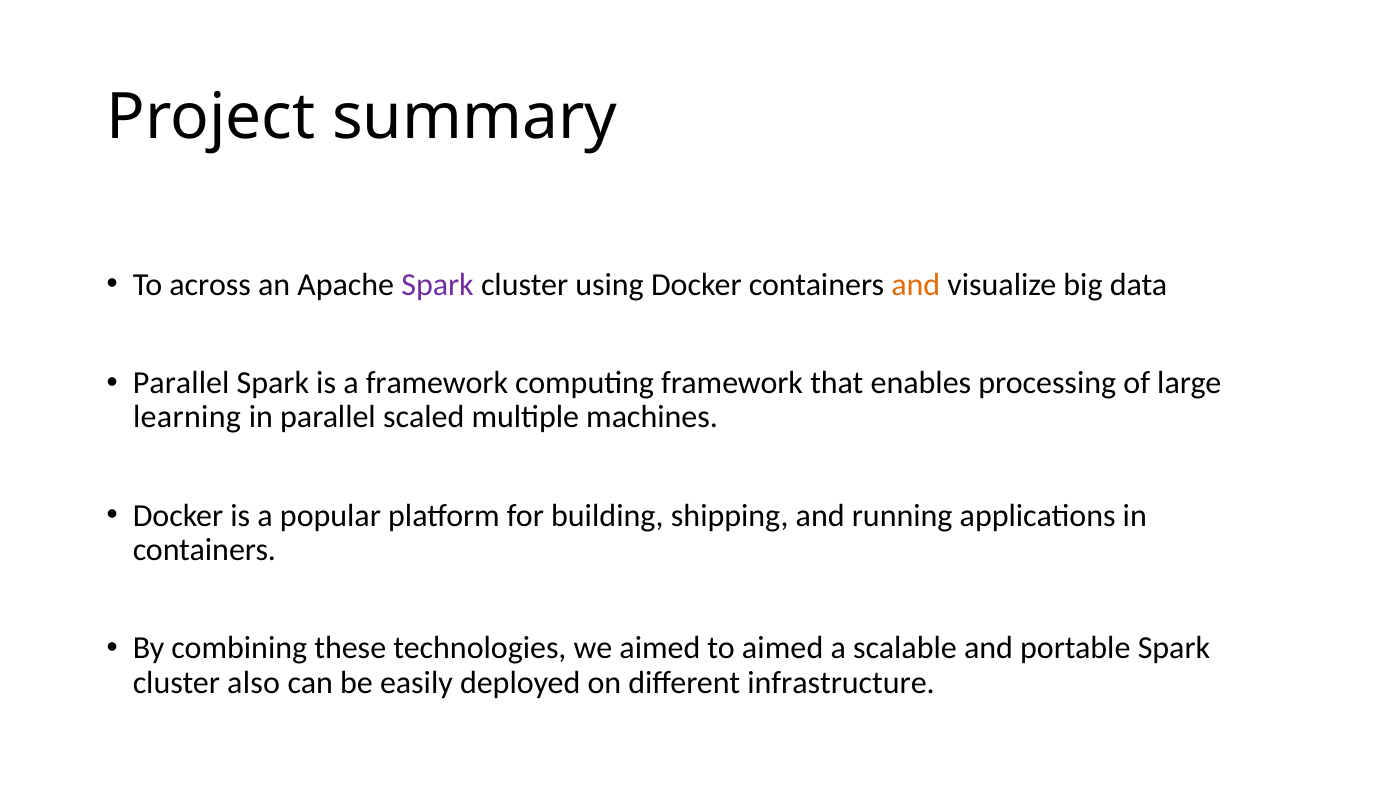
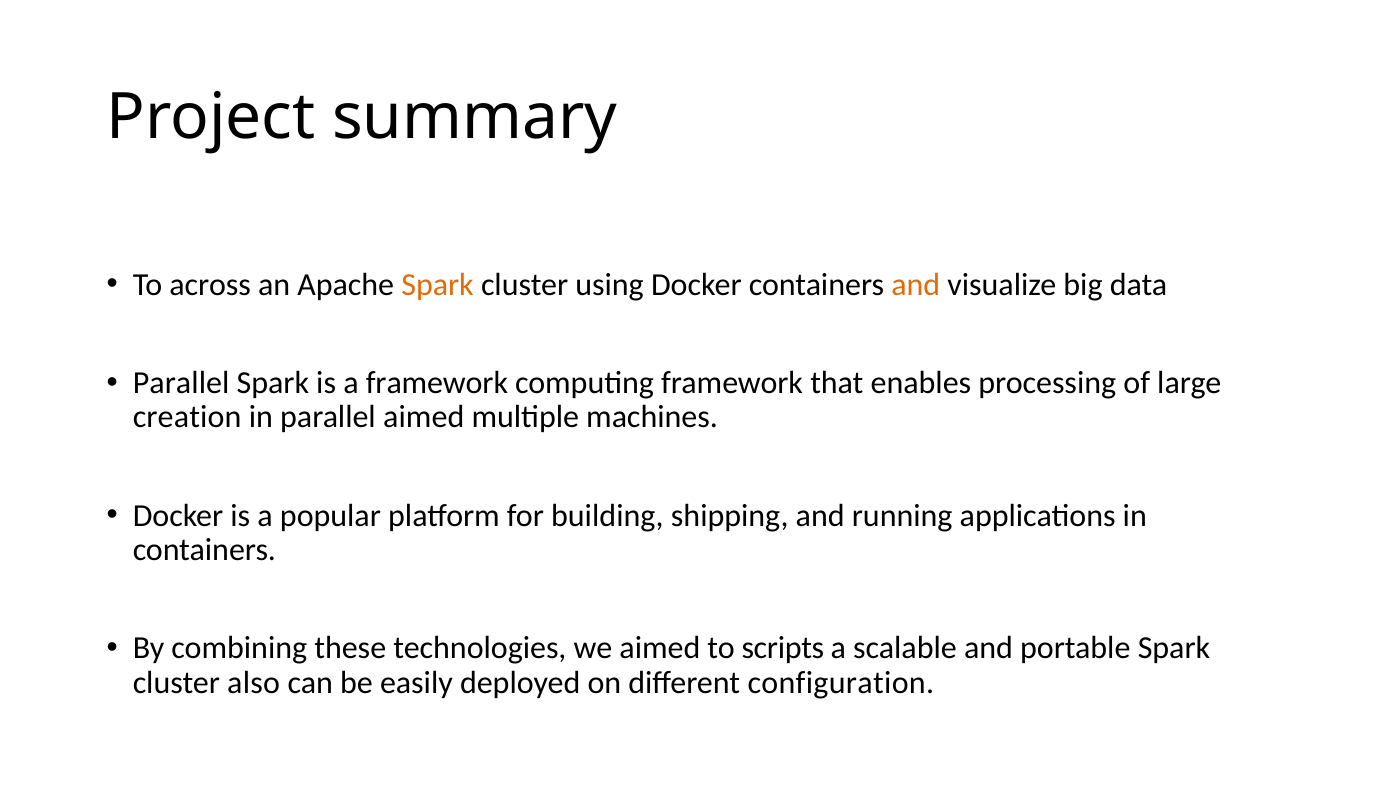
Spark at (438, 285) colour: purple -> orange
learning: learning -> creation
parallel scaled: scaled -> aimed
to aimed: aimed -> scripts
infrastructure: infrastructure -> configuration
